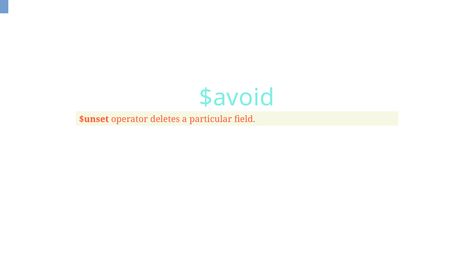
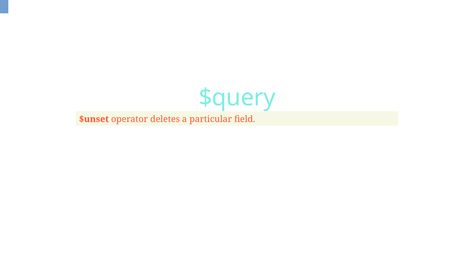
$avoid: $avoid -> $query
